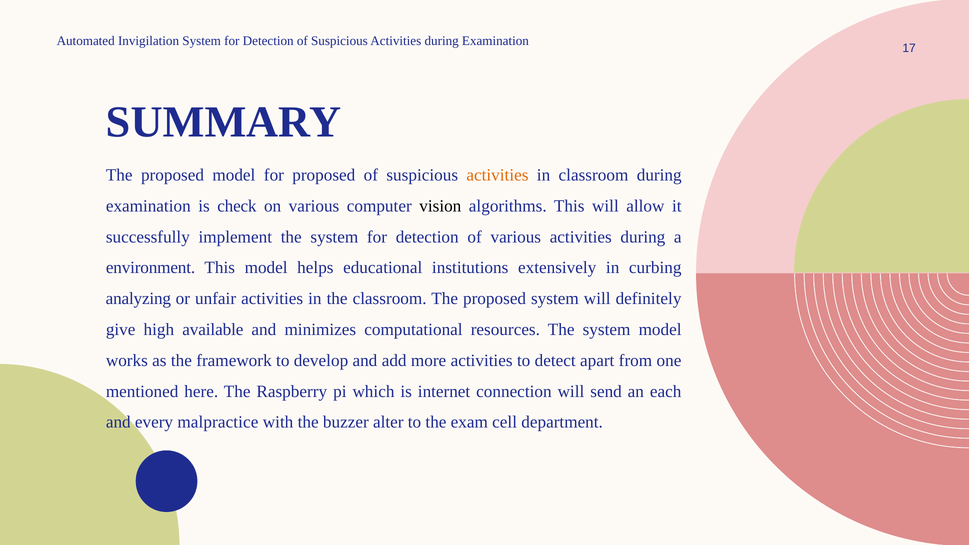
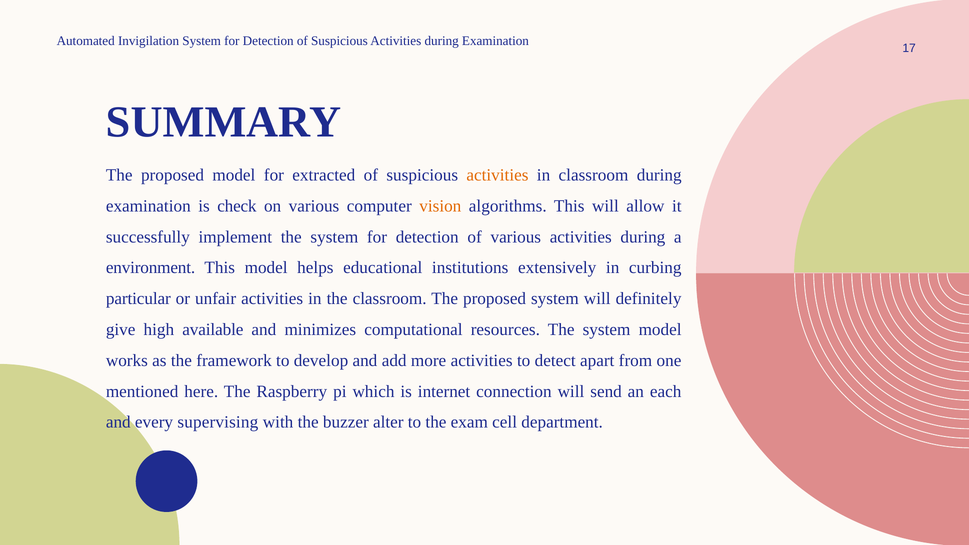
for proposed: proposed -> extracted
vision colour: black -> orange
analyzing: analyzing -> particular
malpractice: malpractice -> supervising
